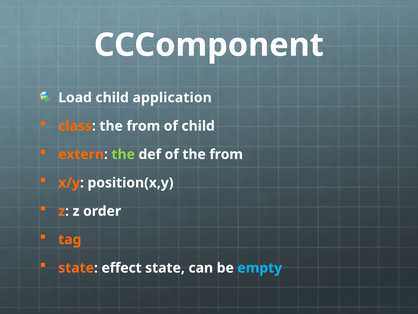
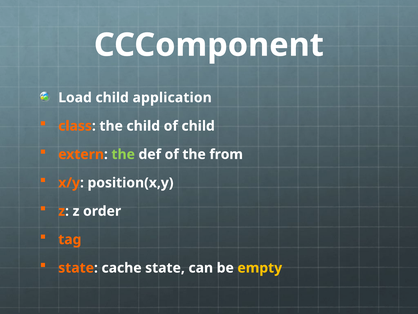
class the from: from -> child
effect: effect -> cache
empty colour: light blue -> yellow
